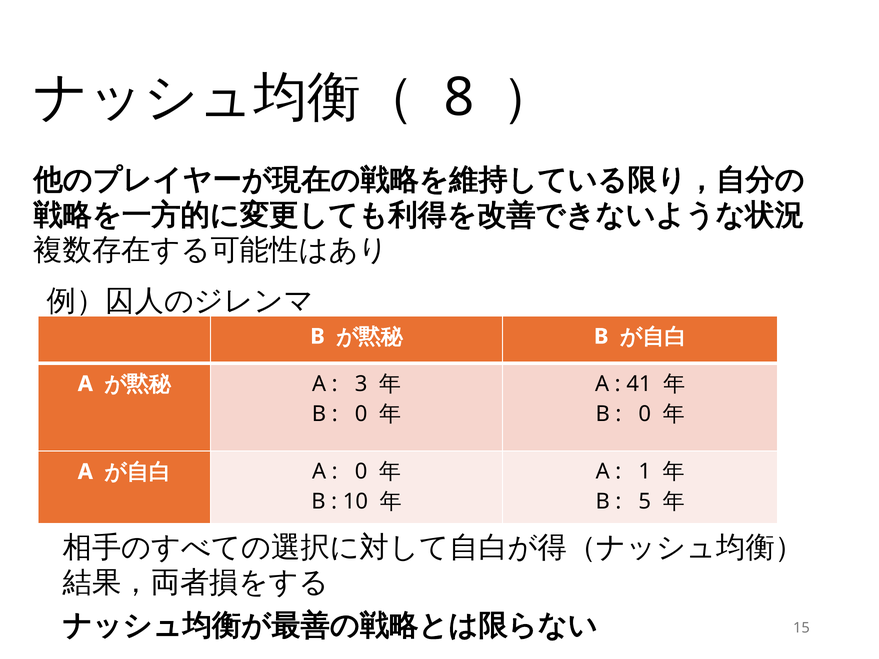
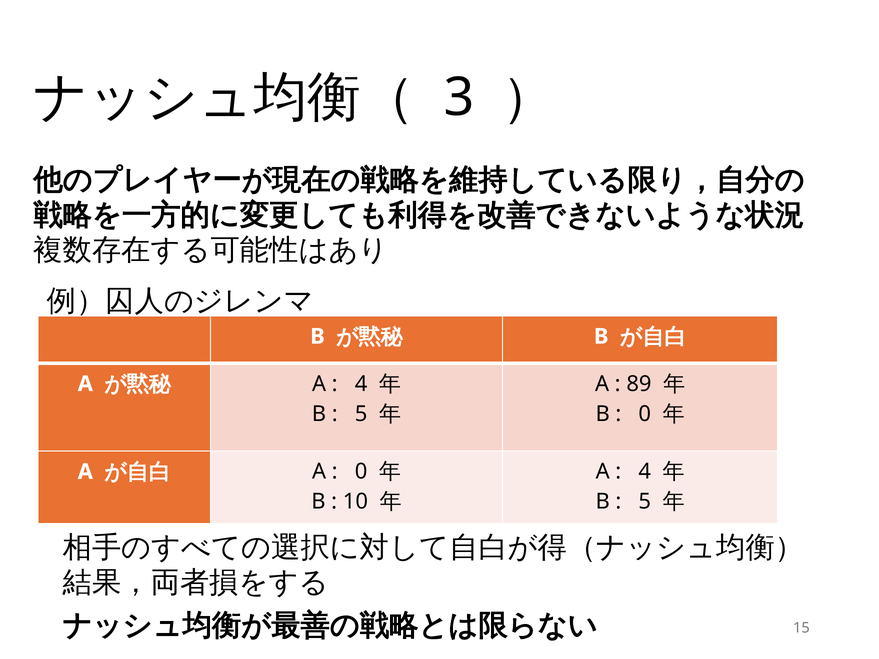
8: 8 -> 3
41: 41 -> 89
3 at (361, 384): 3 -> 4
0 at (361, 414): 0 -> 5
1 at (645, 472): 1 -> 4
